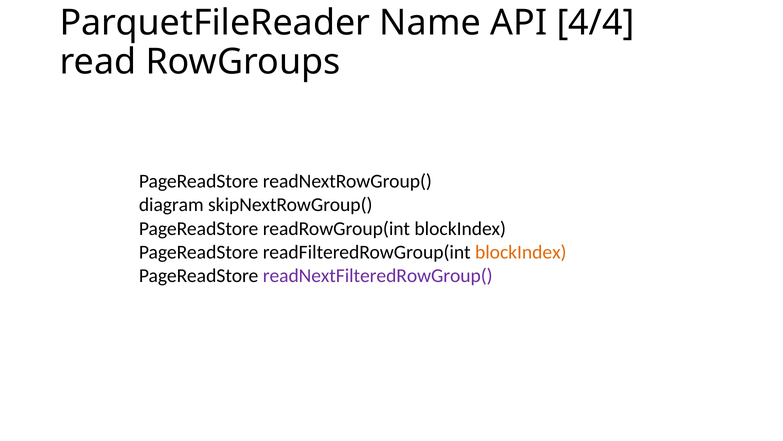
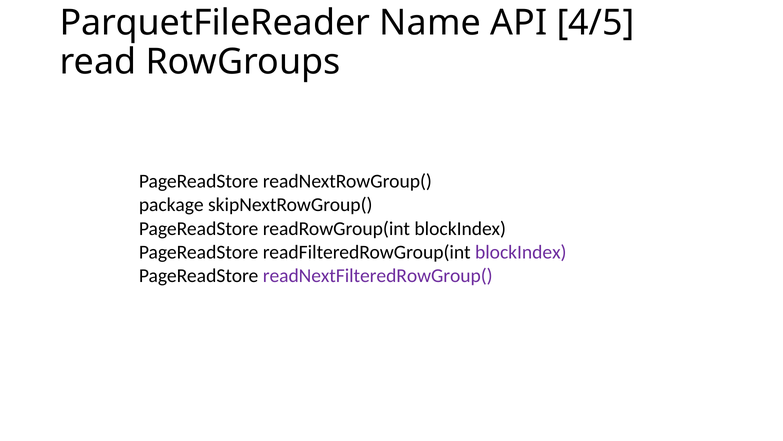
4/4: 4/4 -> 4/5
diagram: diagram -> package
blockIndex at (521, 252) colour: orange -> purple
